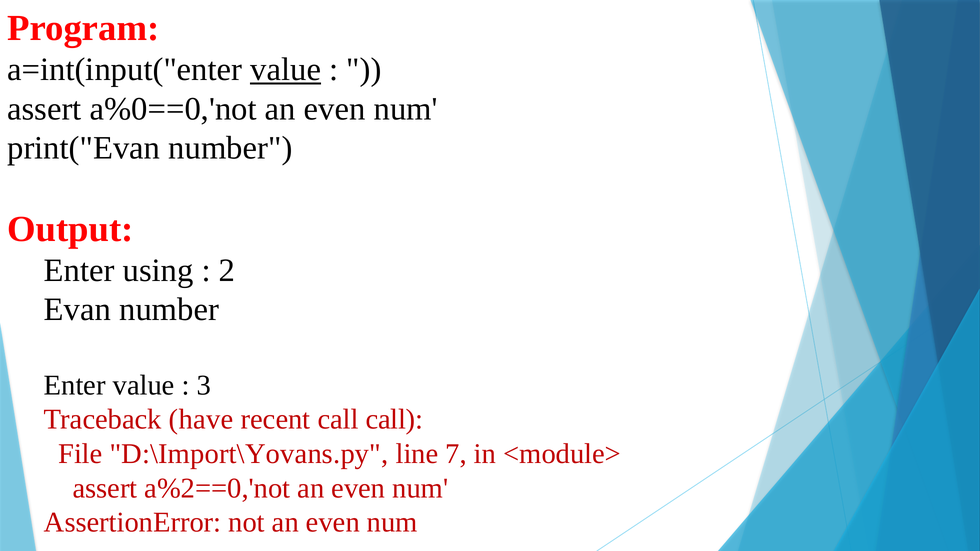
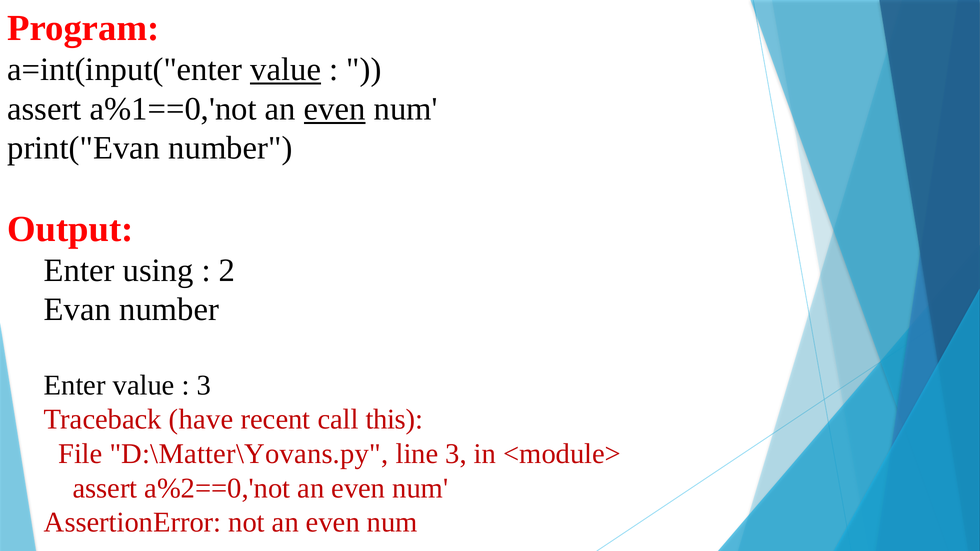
a%0==0,'not: a%0==0,'not -> a%1==0,'not
even at (335, 109) underline: none -> present
call call: call -> this
D:\Import\Yovans.py: D:\Import\Yovans.py -> D:\Matter\Yovans.py
line 7: 7 -> 3
